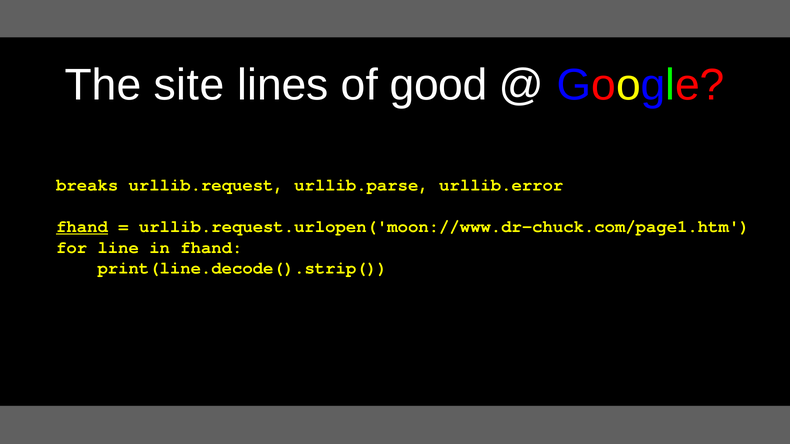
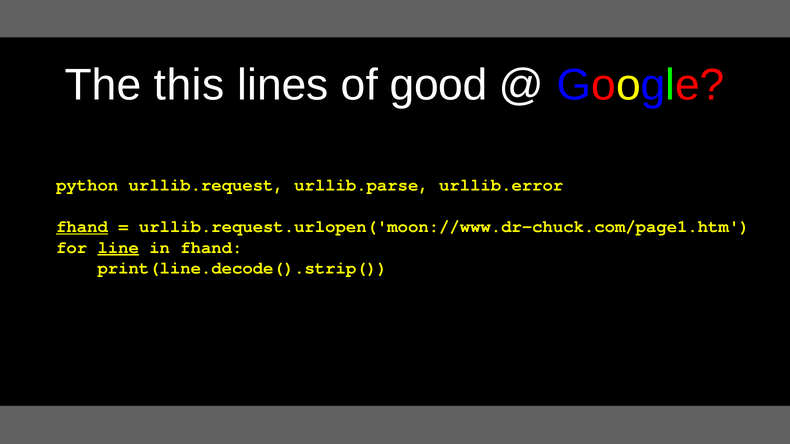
site: site -> this
breaks: breaks -> python
line underline: none -> present
